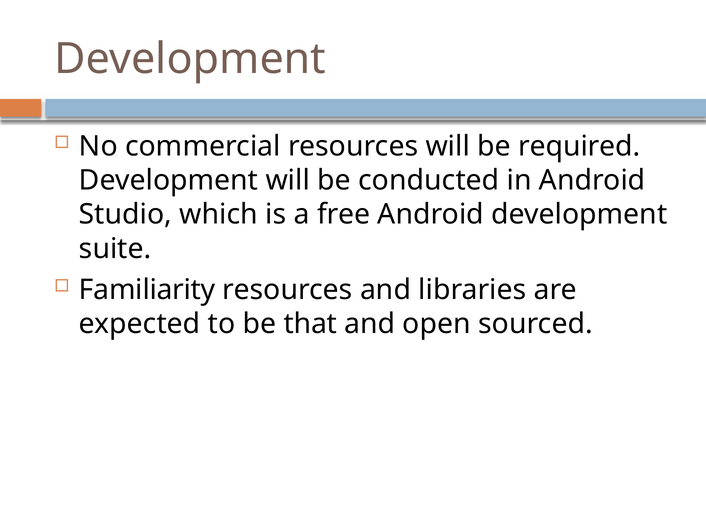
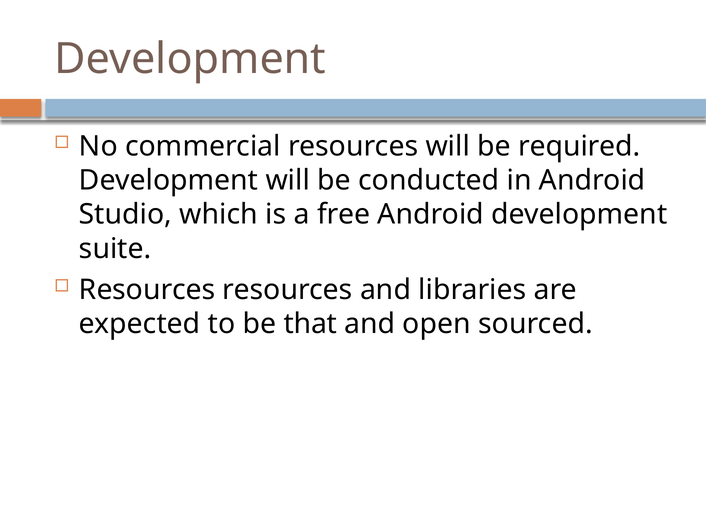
Familiarity at (147, 289): Familiarity -> Resources
